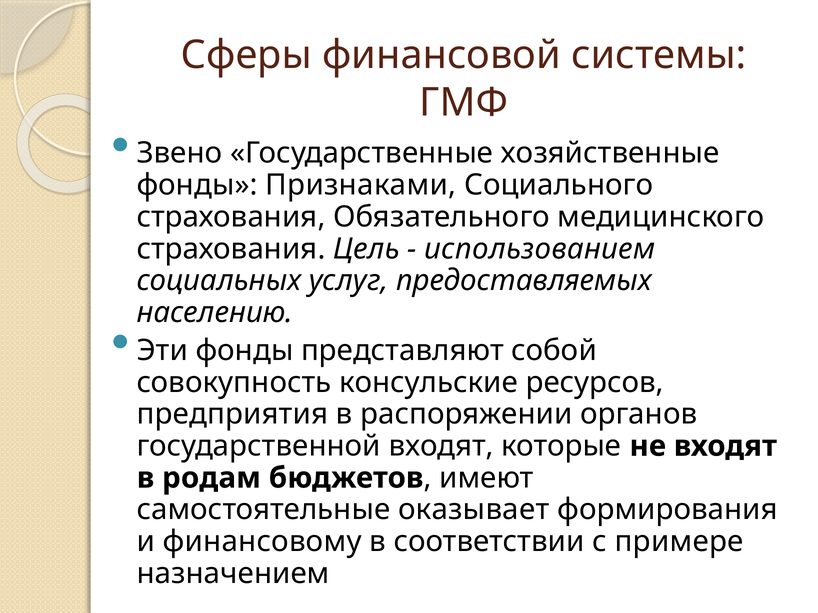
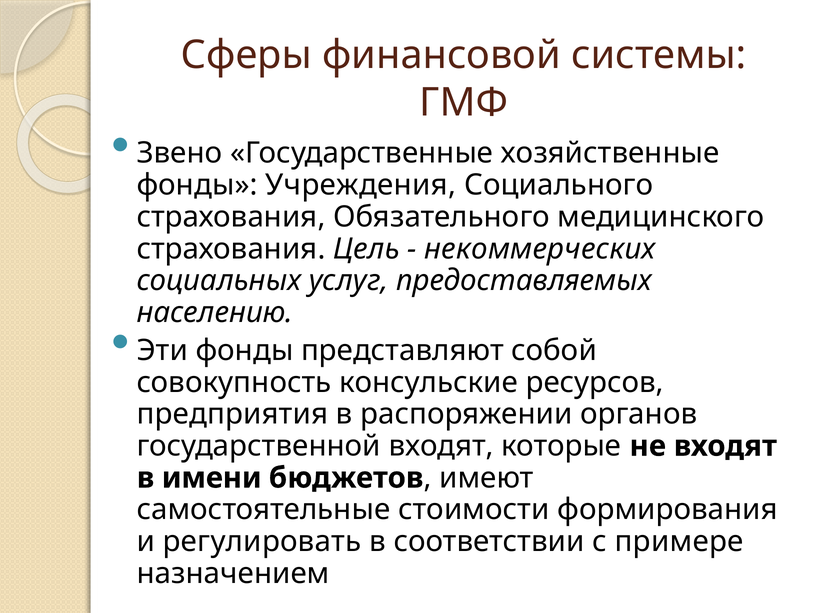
Признаками: Признаками -> Учреждения
использованием: использованием -> некоммерческих
родам: родам -> имени
оказывает: оказывает -> стоимости
финансовому: финансовому -> регулировать
